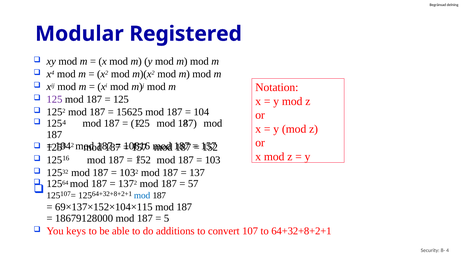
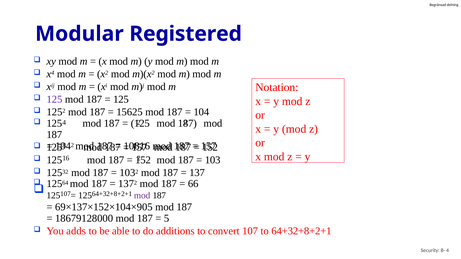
57: 57 -> 66
mod at (142, 196) colour: blue -> purple
69×137×152×104×115: 69×137×152×104×115 -> 69×137×152×104×905
keys: keys -> adds
